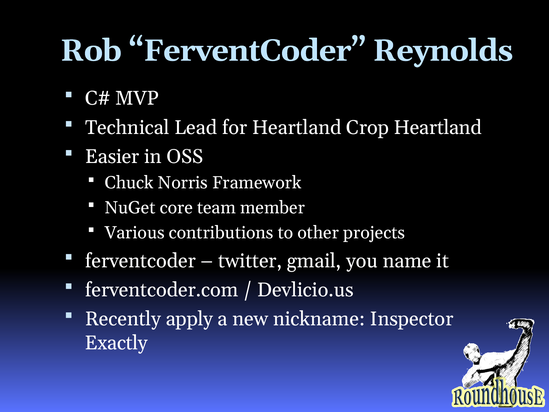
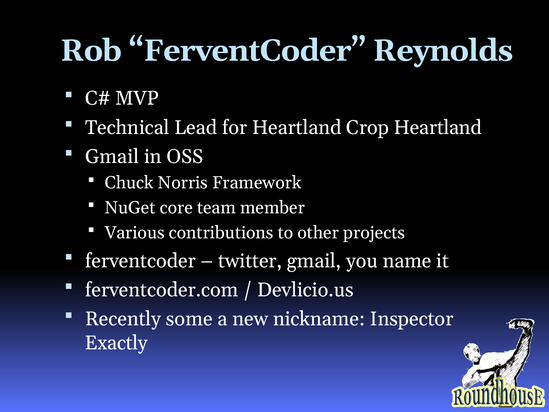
Easier at (112, 157): Easier -> Gmail
apply: apply -> some
